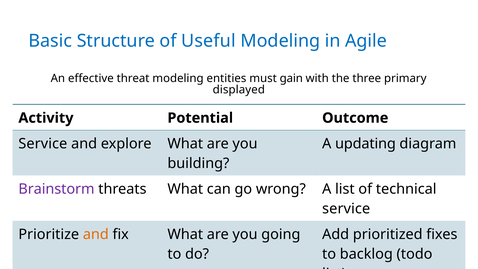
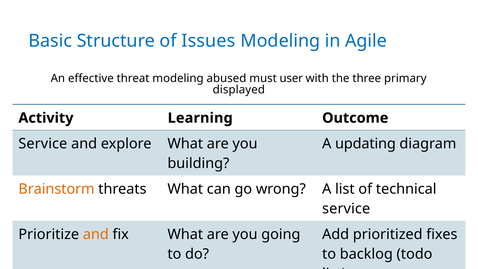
Useful: Useful -> Issues
entities: entities -> abused
gain: gain -> user
Potential: Potential -> Learning
Brainstorm colour: purple -> orange
